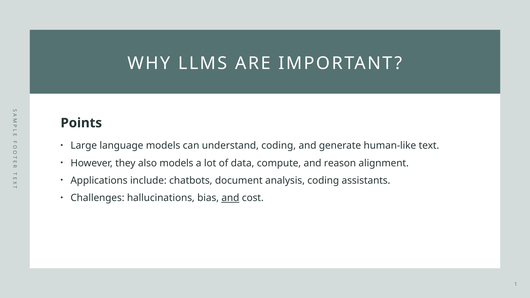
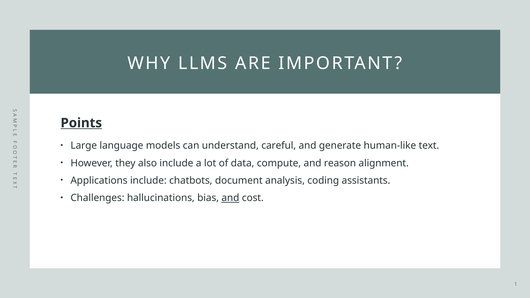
Points underline: none -> present
understand coding: coding -> careful
also models: models -> include
